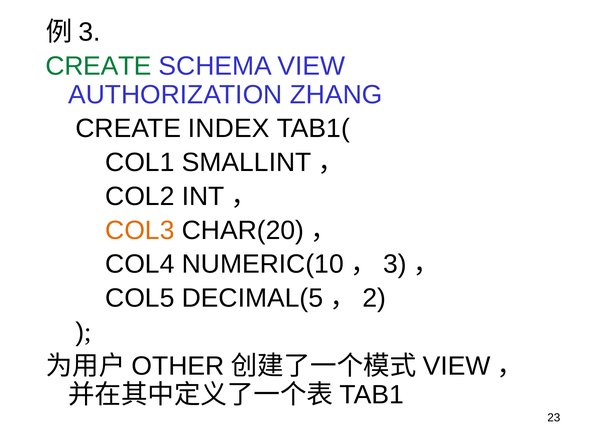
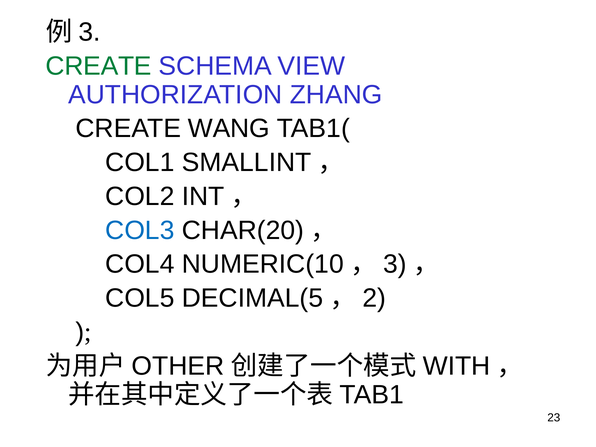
INDEX: INDEX -> WANG
COL3 colour: orange -> blue
VIEW at (457, 366): VIEW -> WITH
